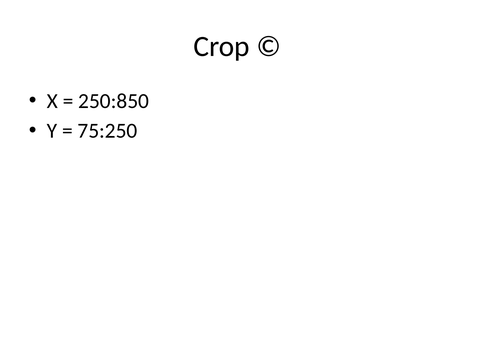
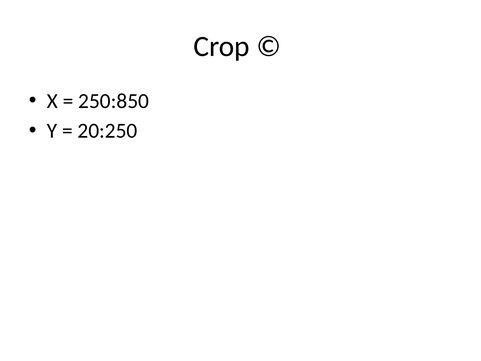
75:250: 75:250 -> 20:250
